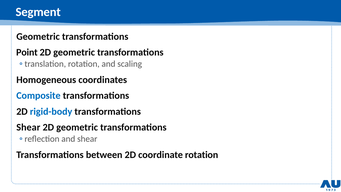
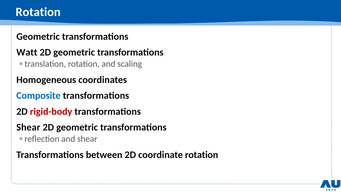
Segment at (38, 12): Segment -> Rotation
Point: Point -> Watt
rigid-body colour: blue -> red
